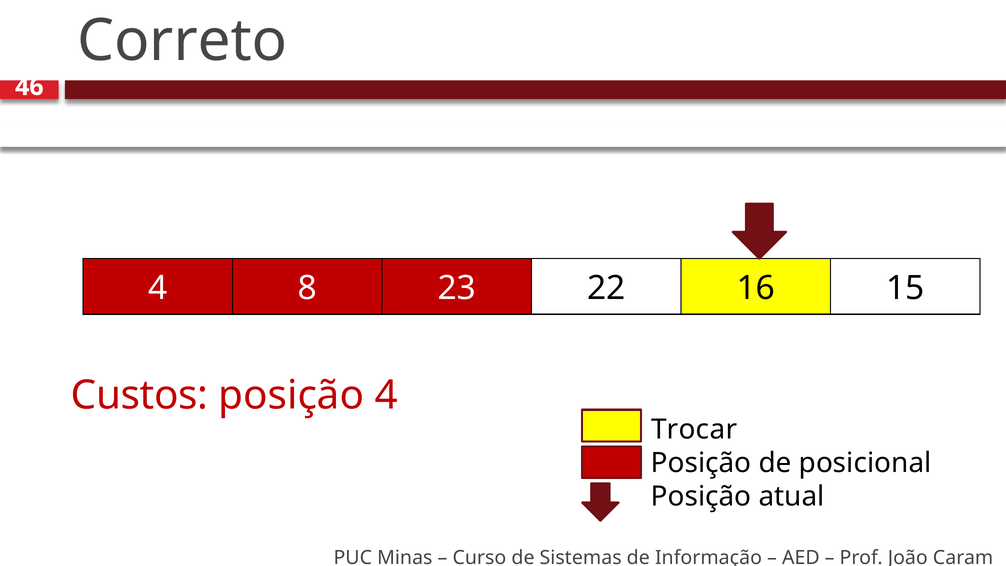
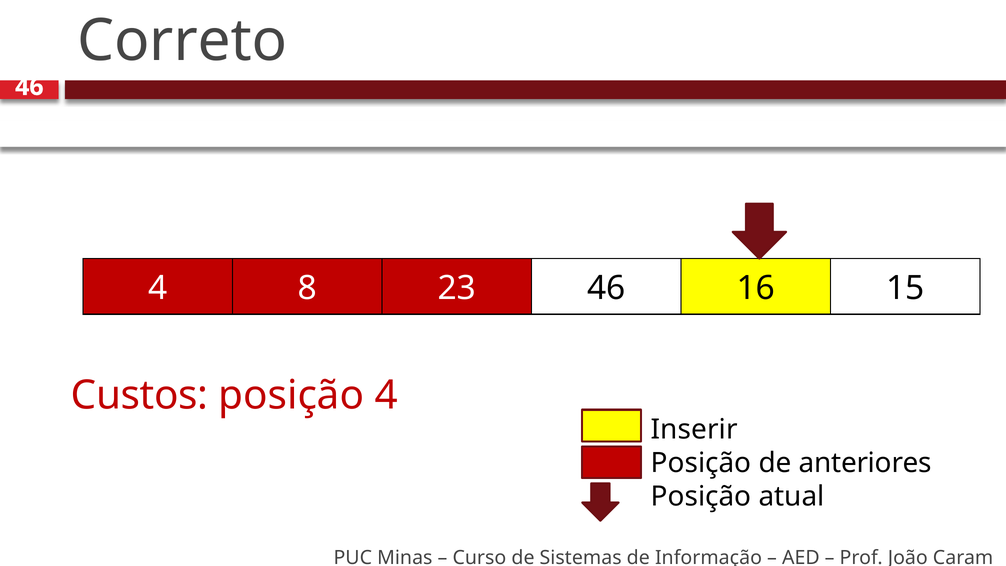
23 22: 22 -> 46
Trocar: Trocar -> Inserir
posicional: posicional -> anteriores
